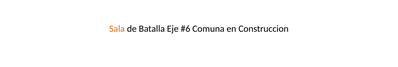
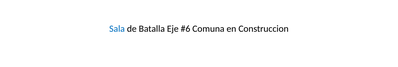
Sala colour: orange -> blue
